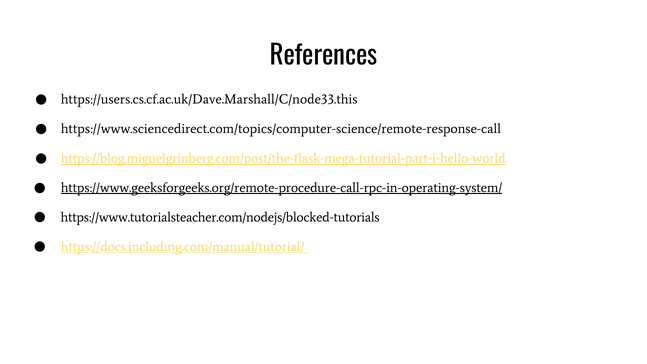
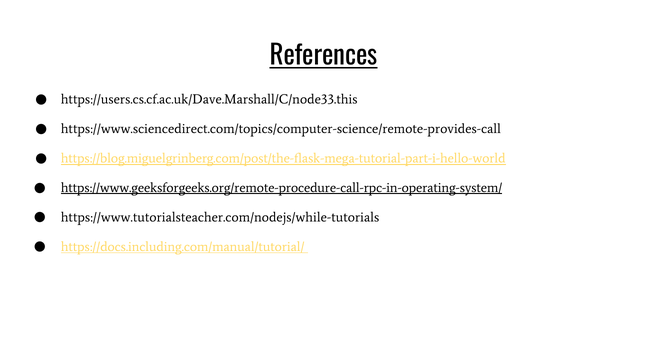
References underline: none -> present
https://www.sciencedirect.com/topics/computer-science/remote-response-call: https://www.sciencedirect.com/topics/computer-science/remote-response-call -> https://www.sciencedirect.com/topics/computer-science/remote-provides-call
https://www.tutorialsteacher.com/nodejs/blocked-tutorials: https://www.tutorialsteacher.com/nodejs/blocked-tutorials -> https://www.tutorialsteacher.com/nodejs/while-tutorials
